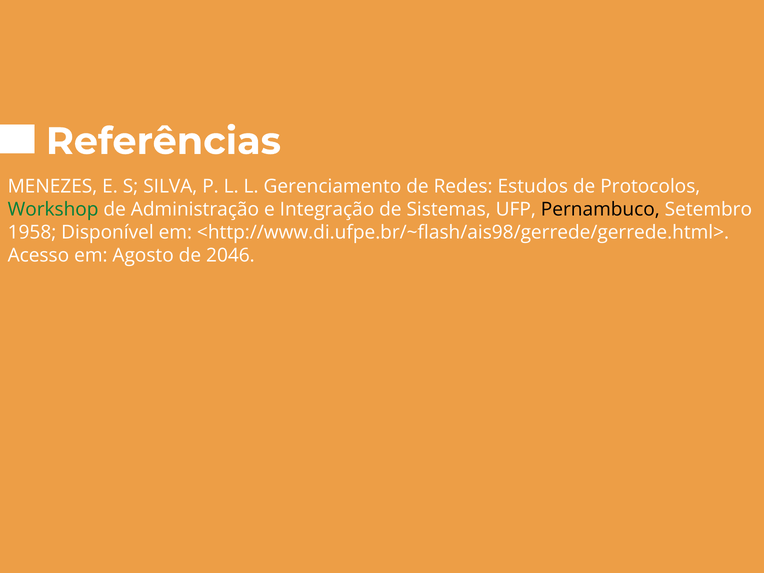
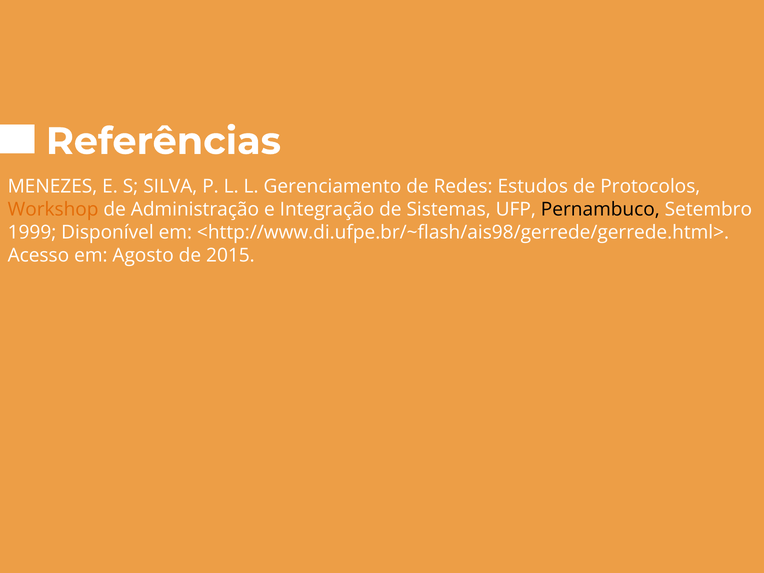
Workshop colour: green -> orange
1958: 1958 -> 1999
2046: 2046 -> 2015
